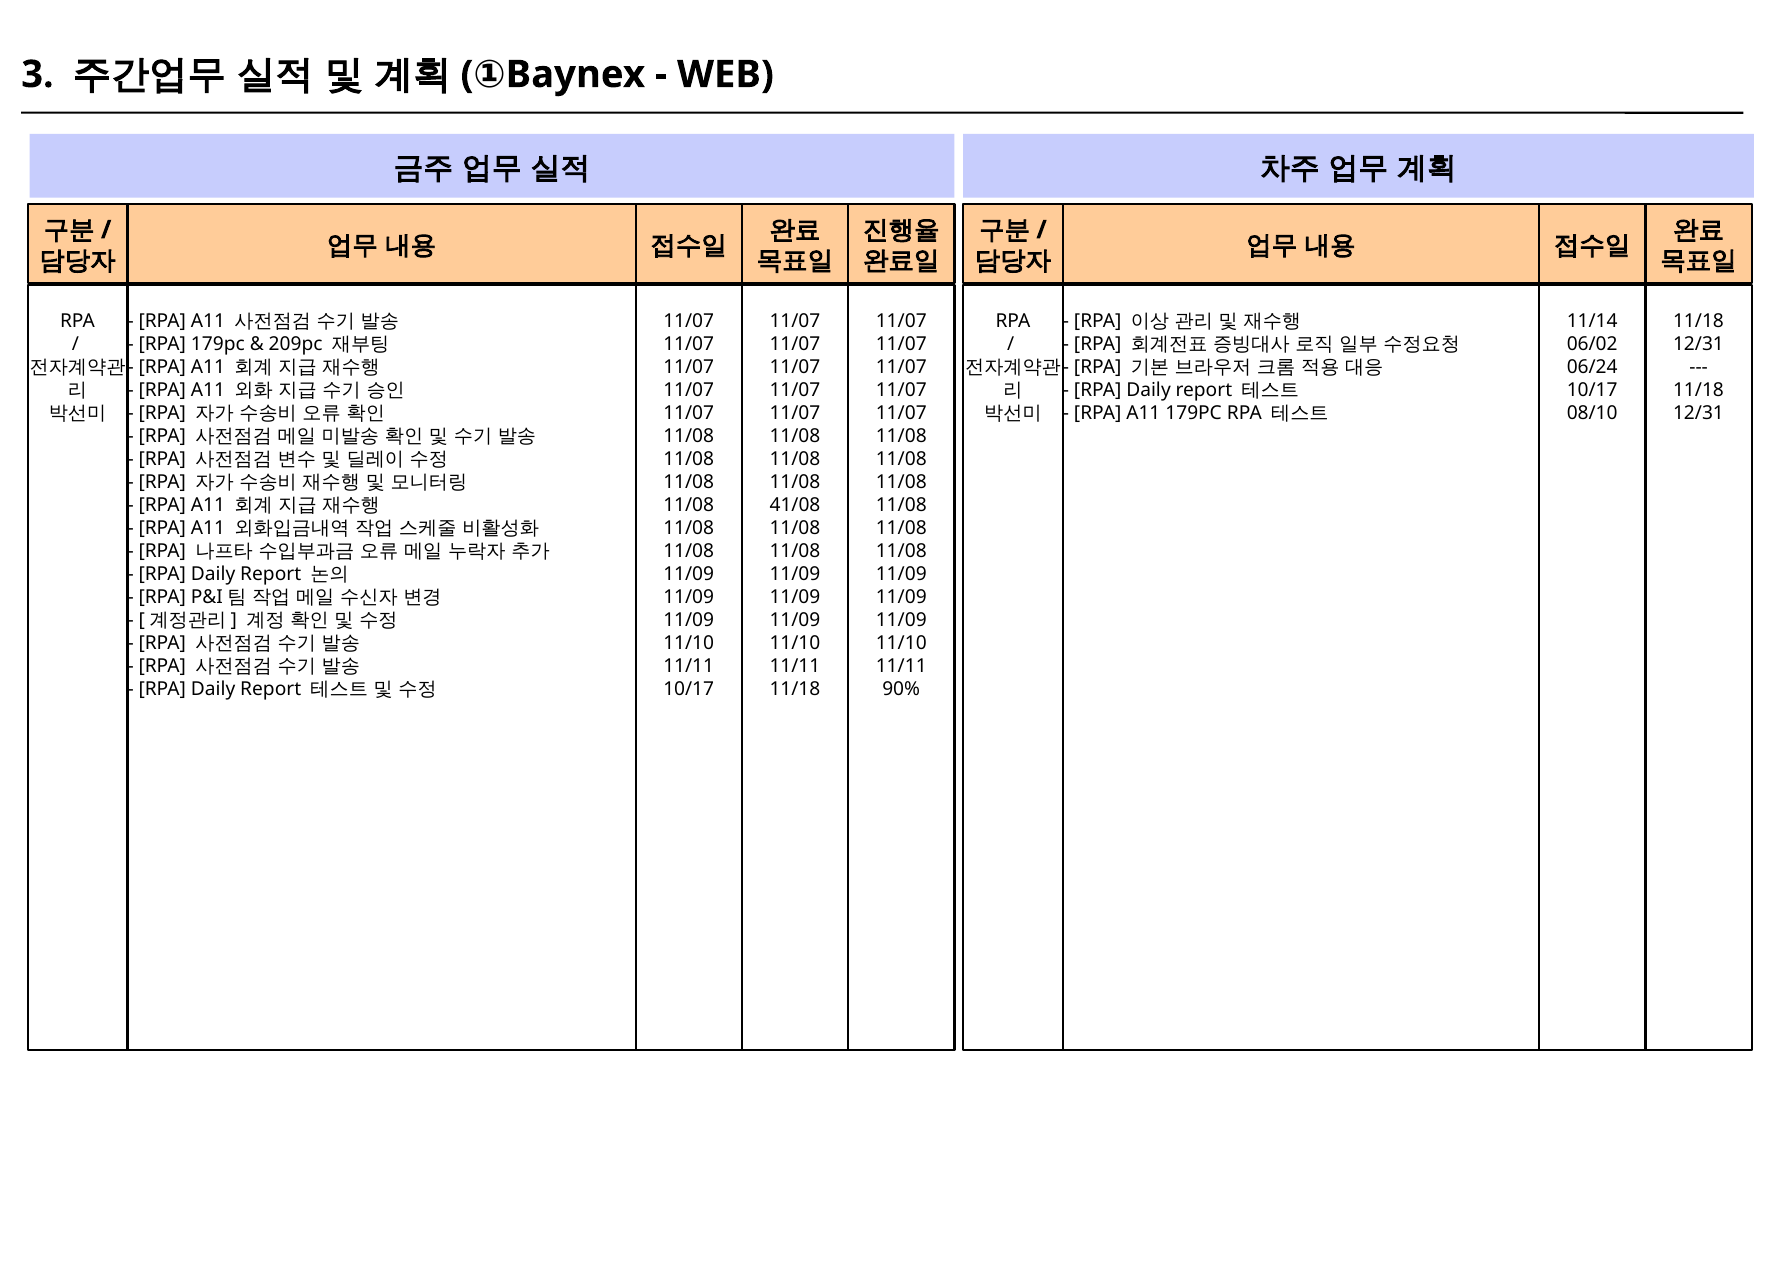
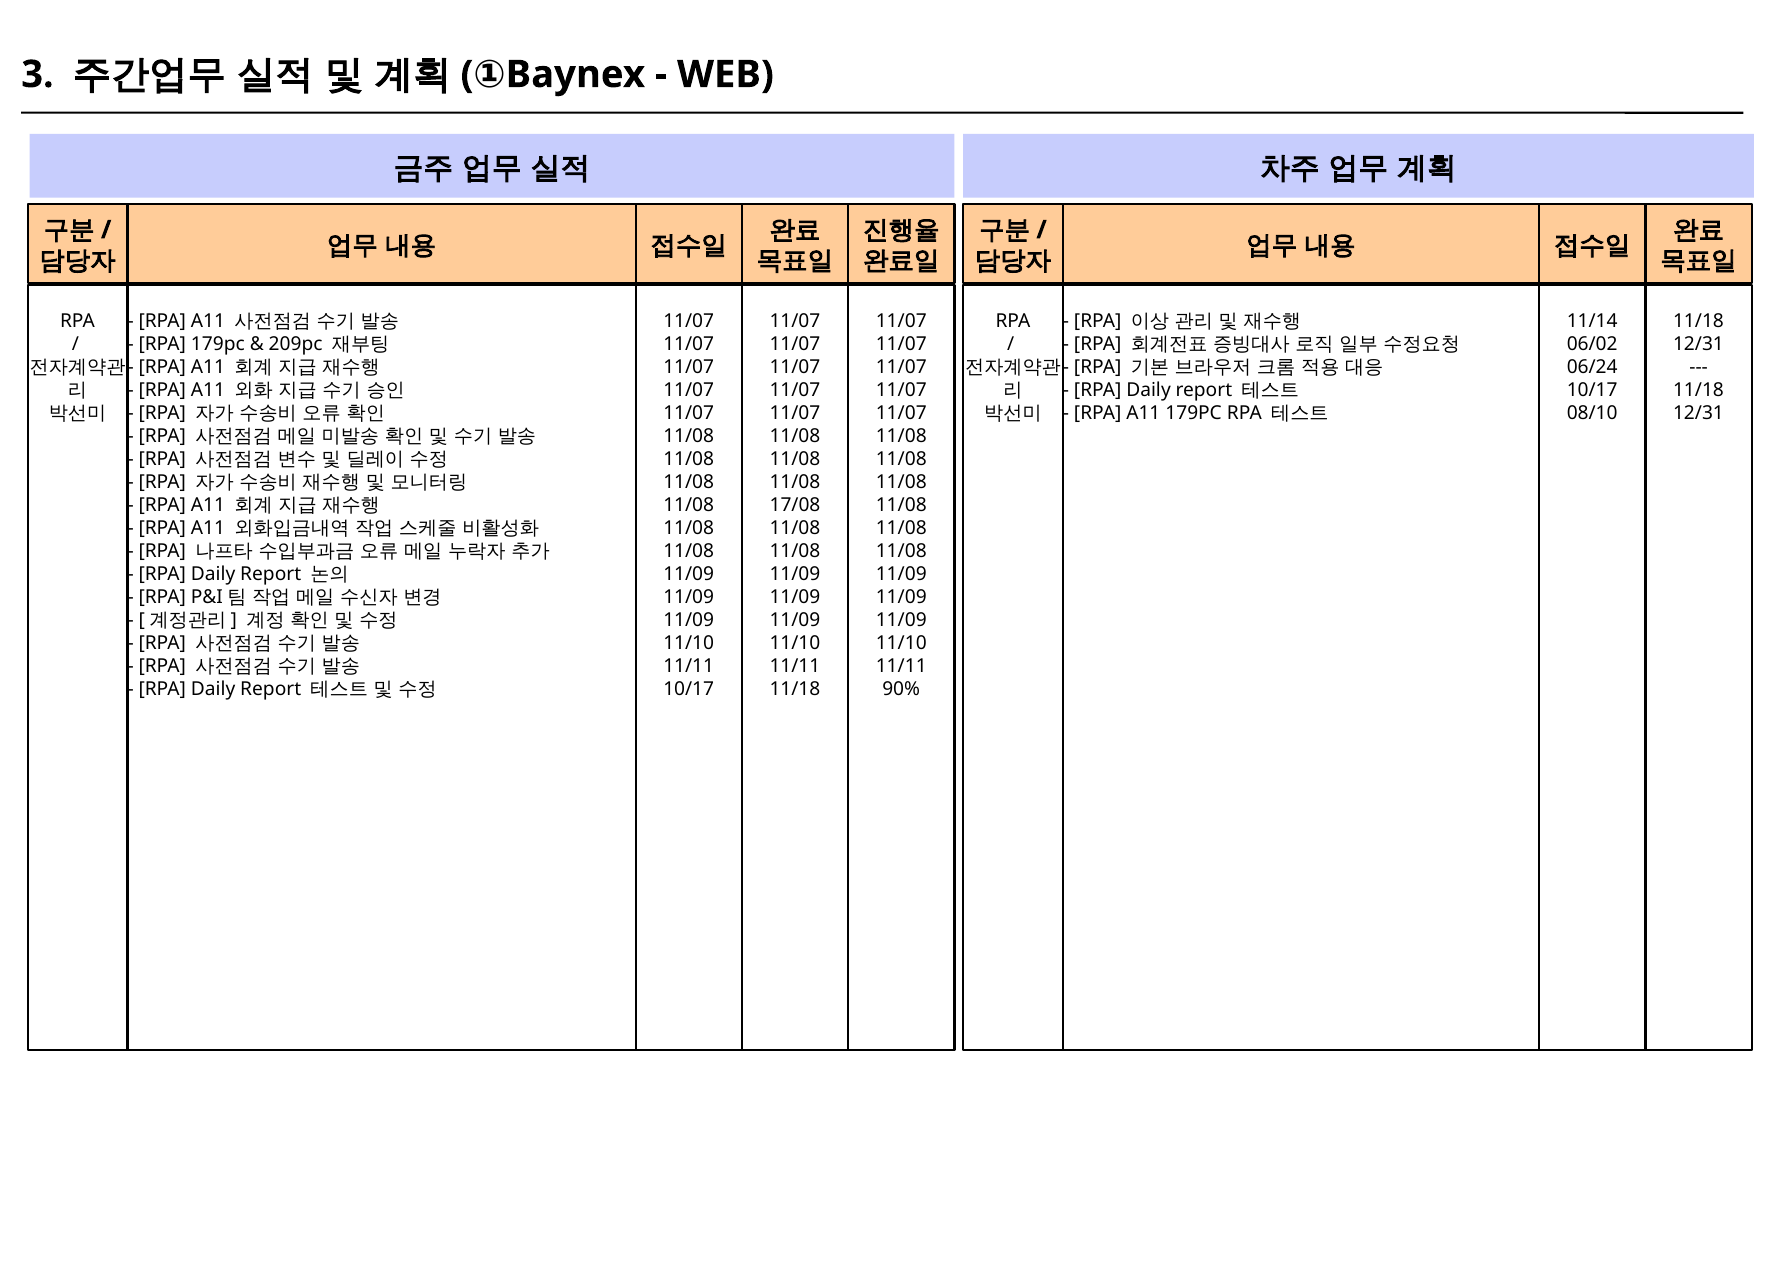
41/08: 41/08 -> 17/08
